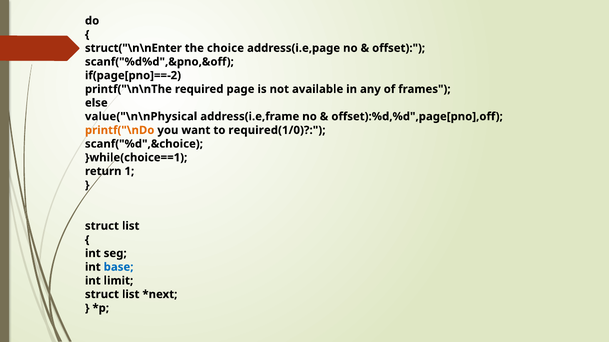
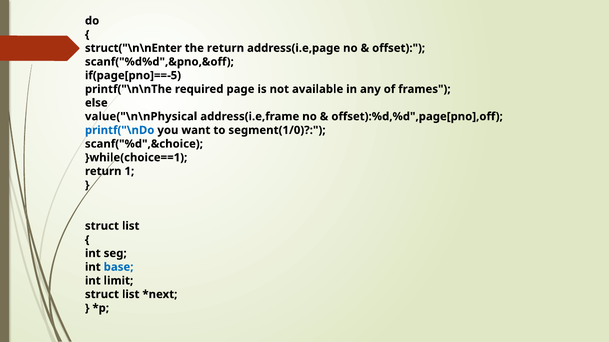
the choice: choice -> return
if(page[pno]==-2: if(page[pno]==-2 -> if(page[pno]==-5
printf("\nDo colour: orange -> blue
required(1/0: required(1/0 -> segment(1/0
